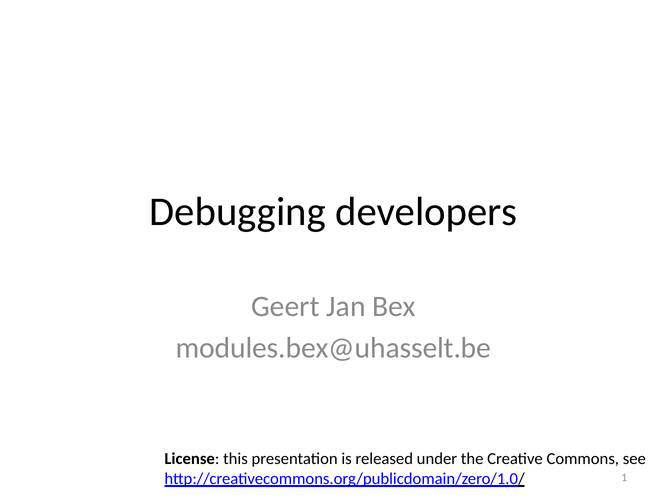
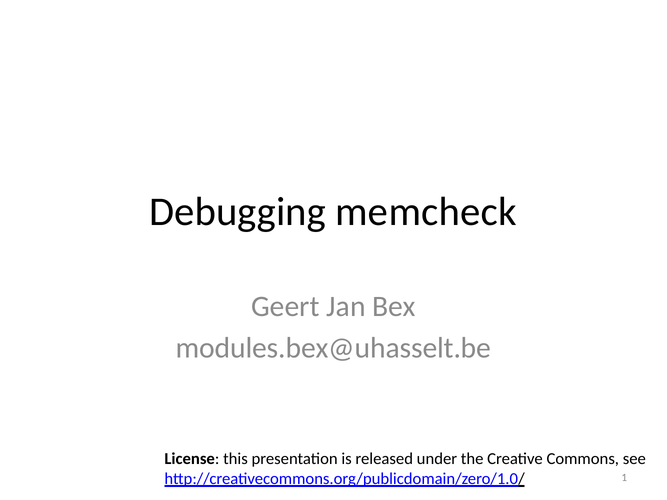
developers: developers -> memcheck
